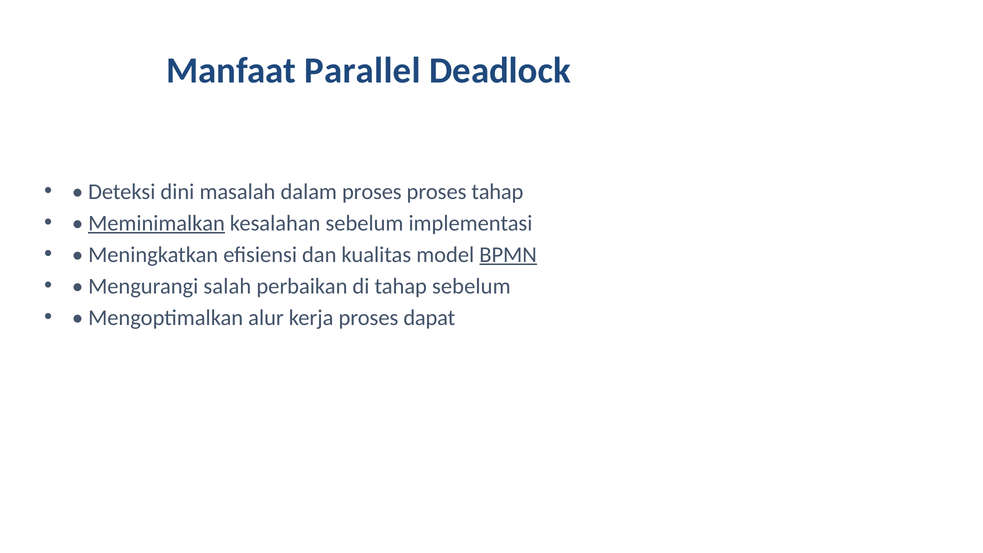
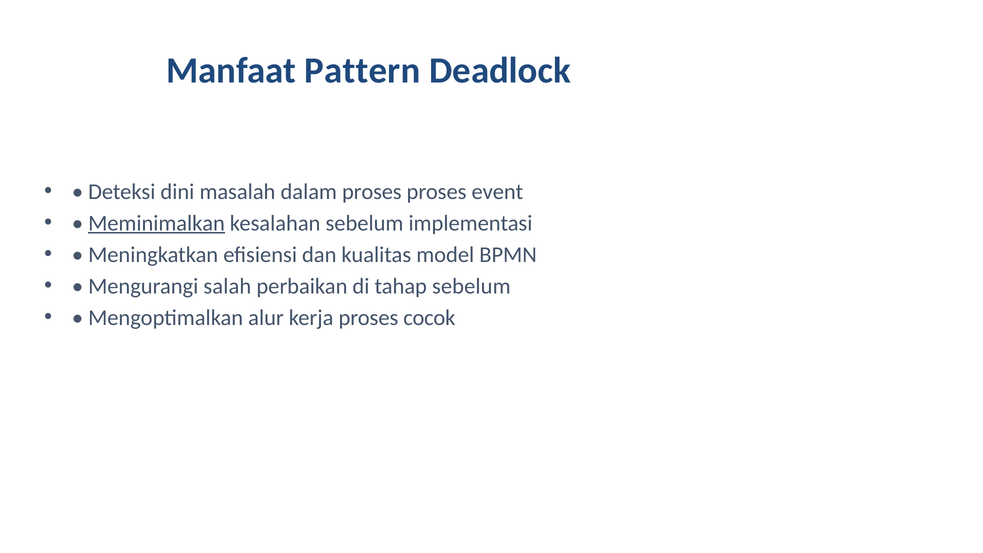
Parallel: Parallel -> Pattern
proses tahap: tahap -> event
BPMN underline: present -> none
dapat: dapat -> cocok
